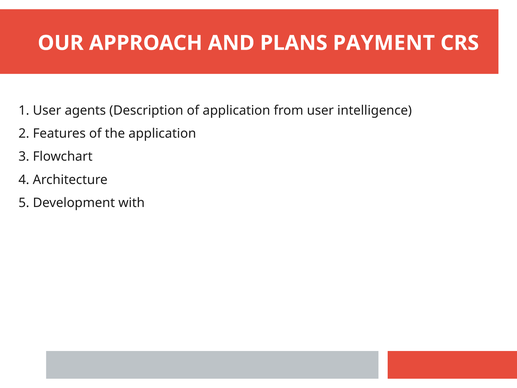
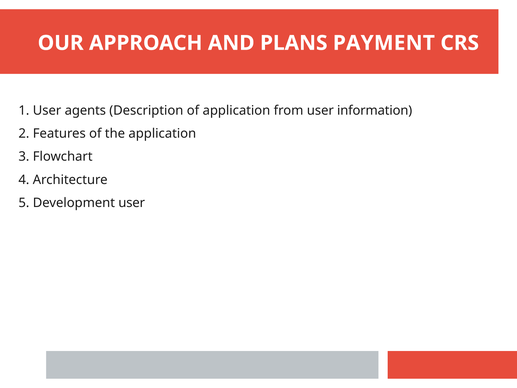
intelligence: intelligence -> information
Development with: with -> user
